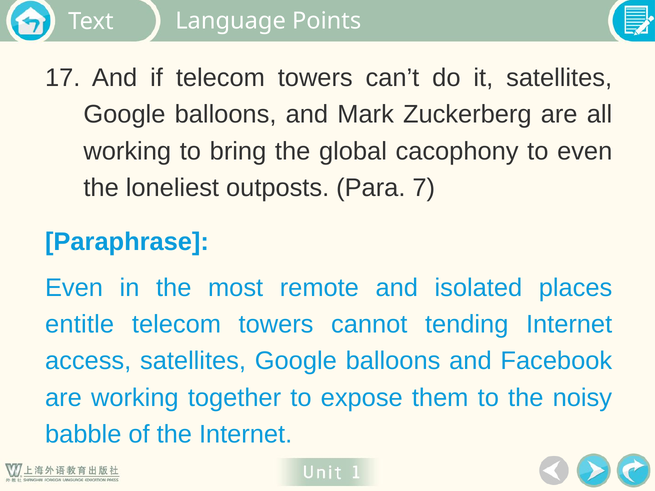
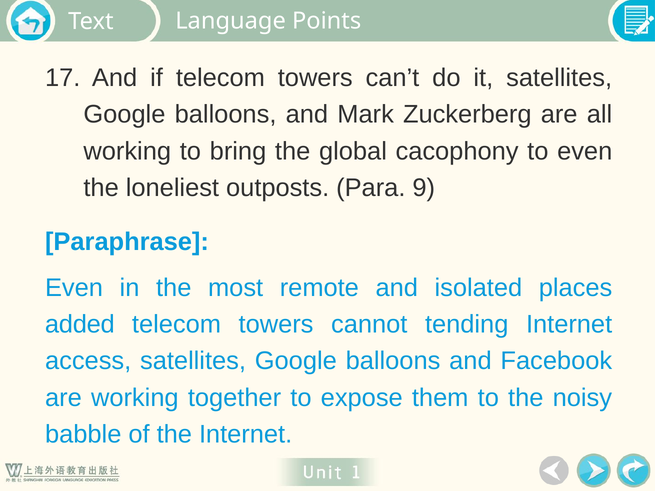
7: 7 -> 9
entitle: entitle -> added
